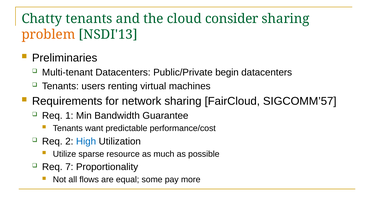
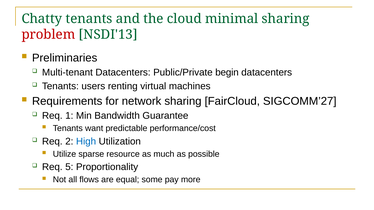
consider: consider -> minimal
problem colour: orange -> red
SIGCOMM’57: SIGCOMM’57 -> SIGCOMM’27
7: 7 -> 5
